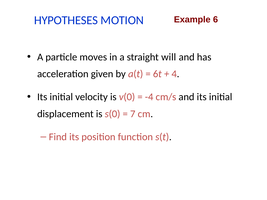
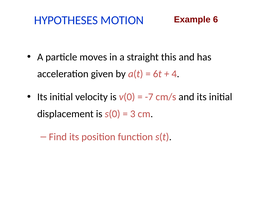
will: will -> this
-4: -4 -> -7
7: 7 -> 3
